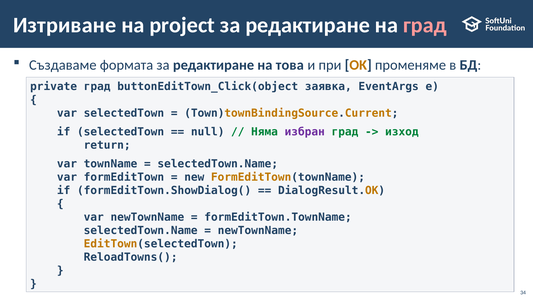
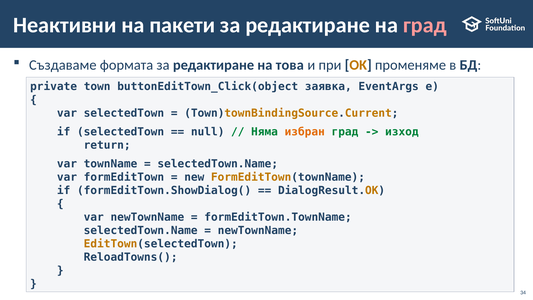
Изтриване: Изтриване -> Неактивни
project: project -> пакети
private град: град -> town
избран colour: purple -> orange
